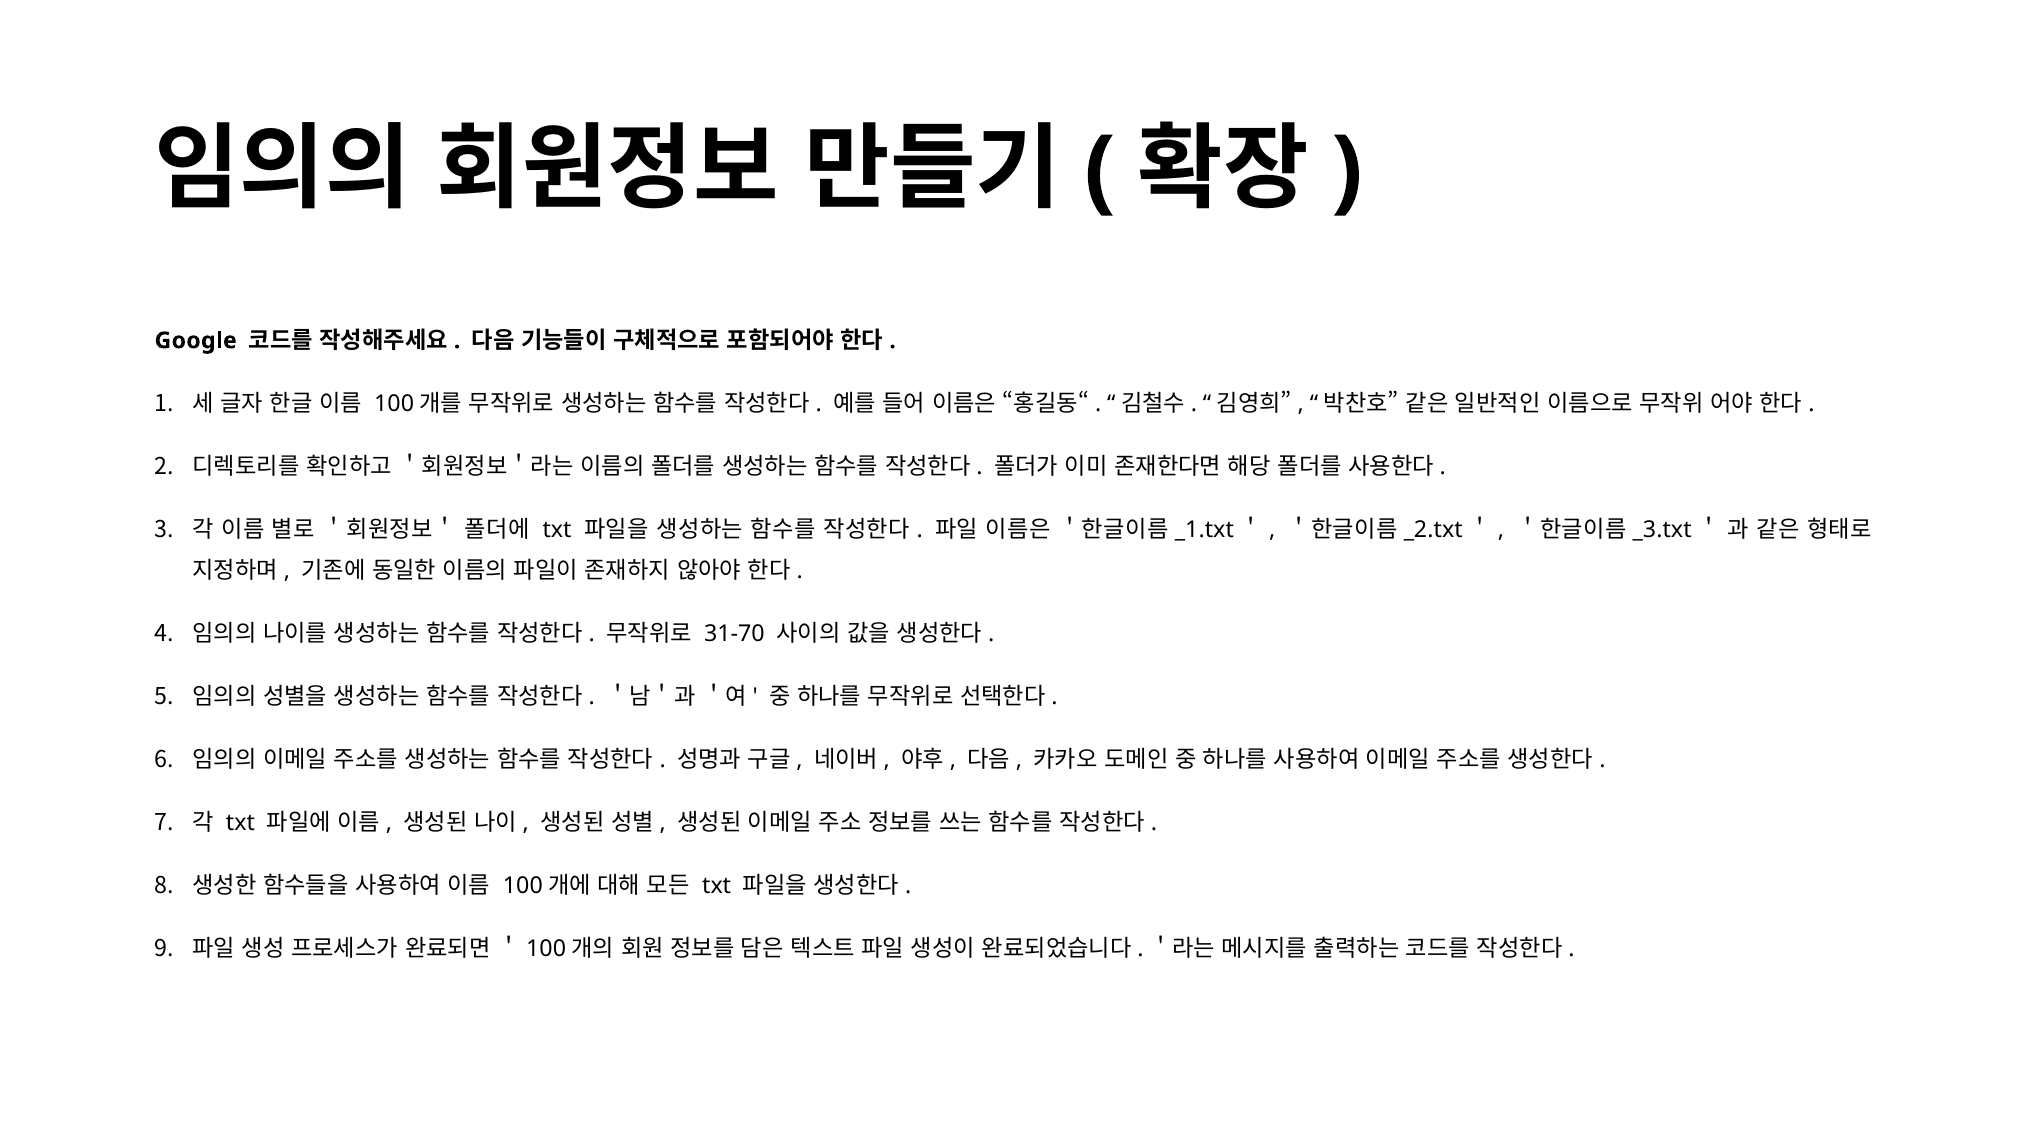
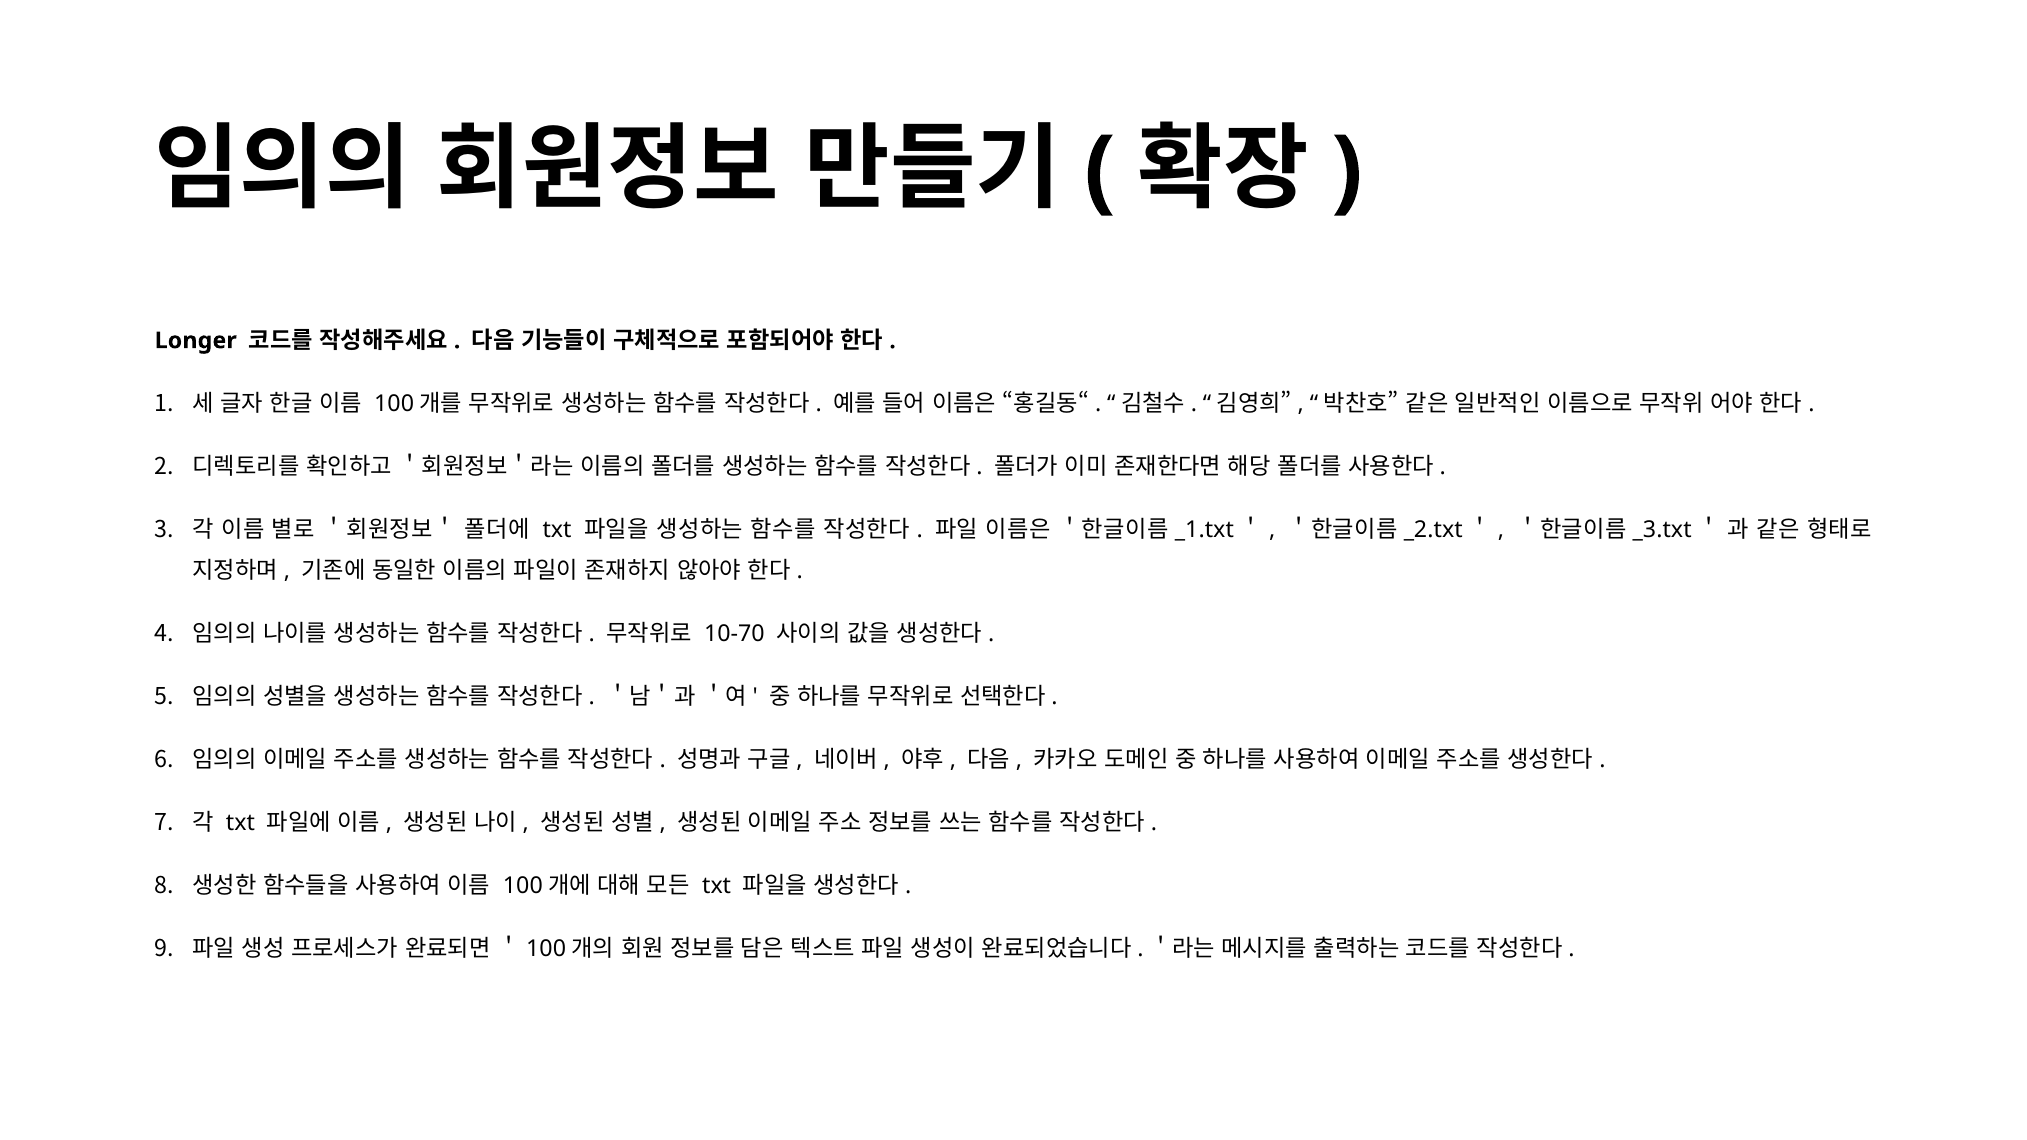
Google: Google -> Longer
31-70: 31-70 -> 10-70
